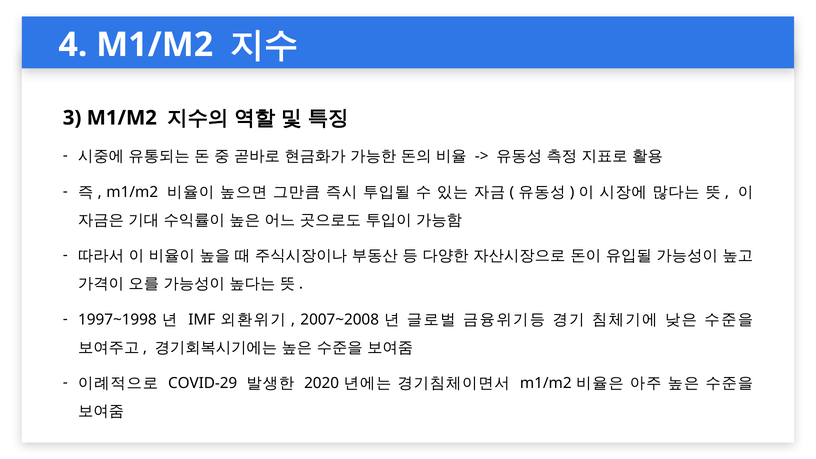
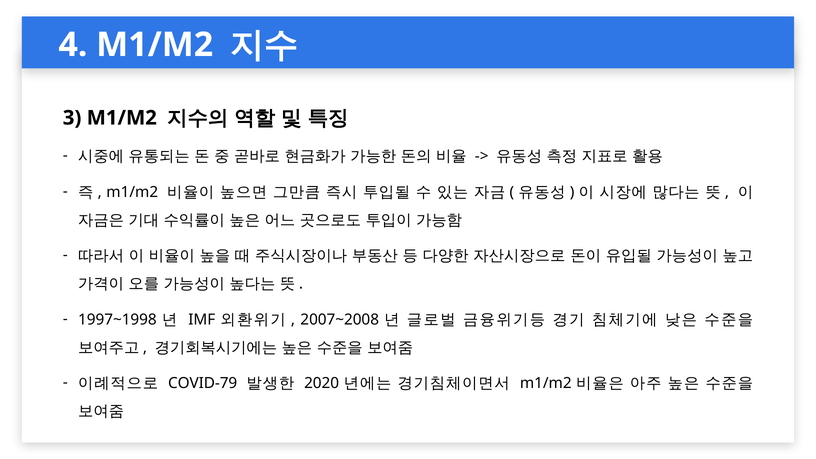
COVID-29: COVID-29 -> COVID-79
